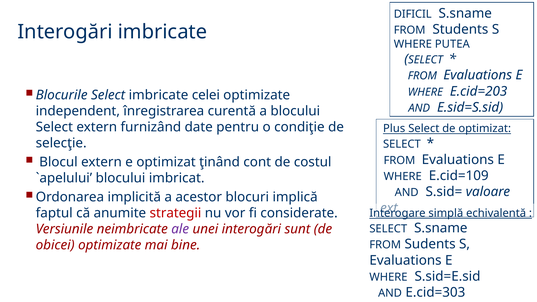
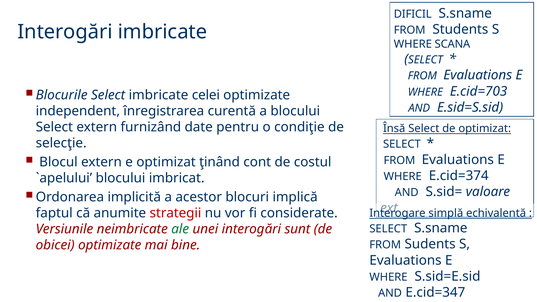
PUTEA: PUTEA -> SCANA
E.cid=203: E.cid=203 -> E.cid=703
Plus: Plus -> Însă
E.cid=109: E.cid=109 -> E.cid=374
ale colour: purple -> green
E.cid=303: E.cid=303 -> E.cid=347
